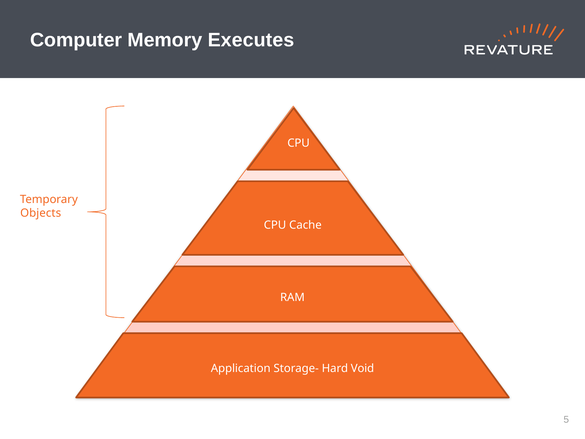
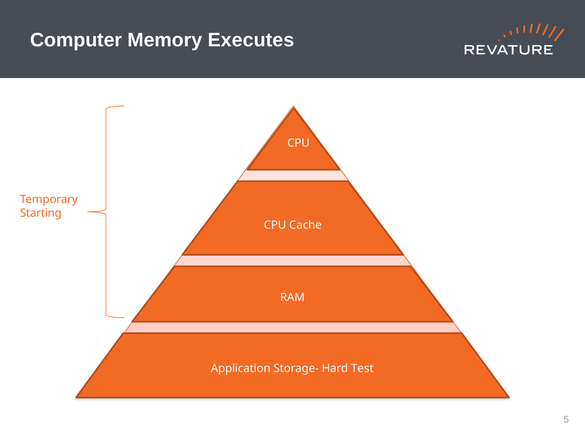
Objects: Objects -> Starting
Void: Void -> Test
